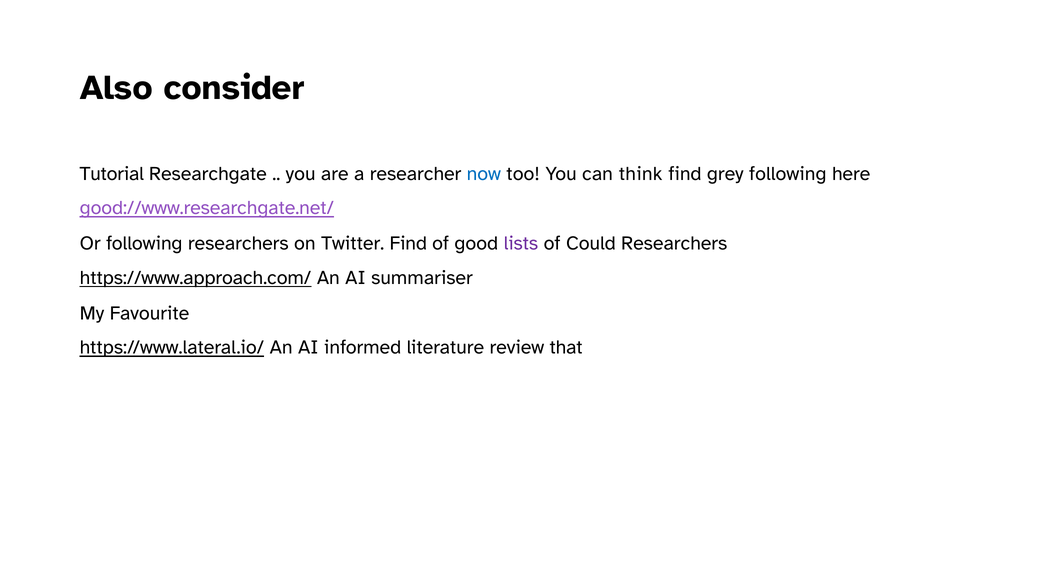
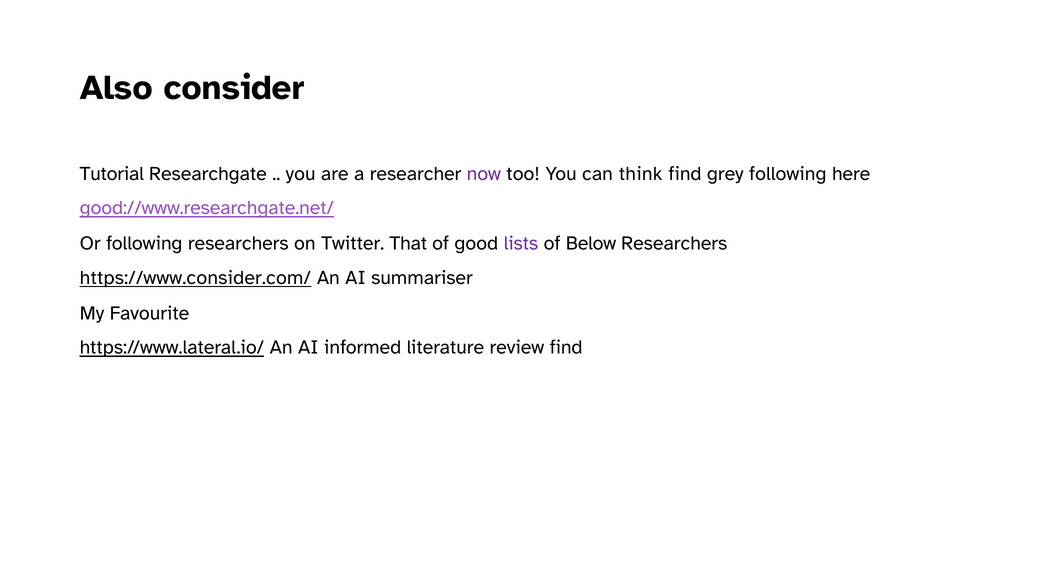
now colour: blue -> purple
Twitter Find: Find -> That
Could: Could -> Below
https://www.approach.com/: https://www.approach.com/ -> https://www.consider.com/
review that: that -> find
